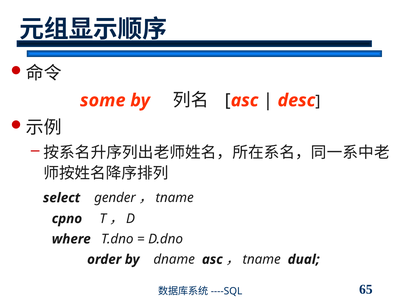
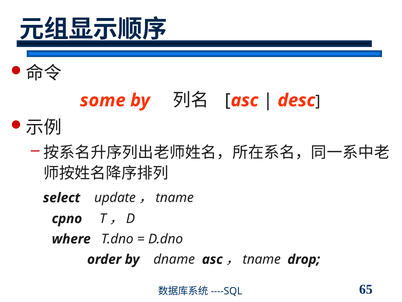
gender: gender -> update
dual: dual -> drop
